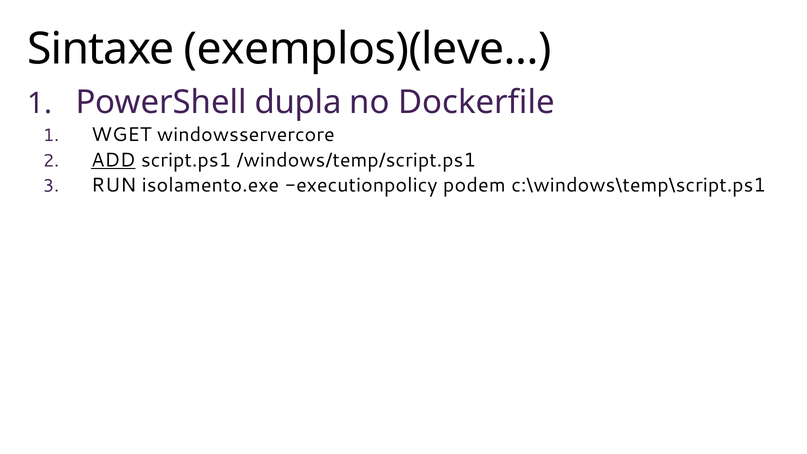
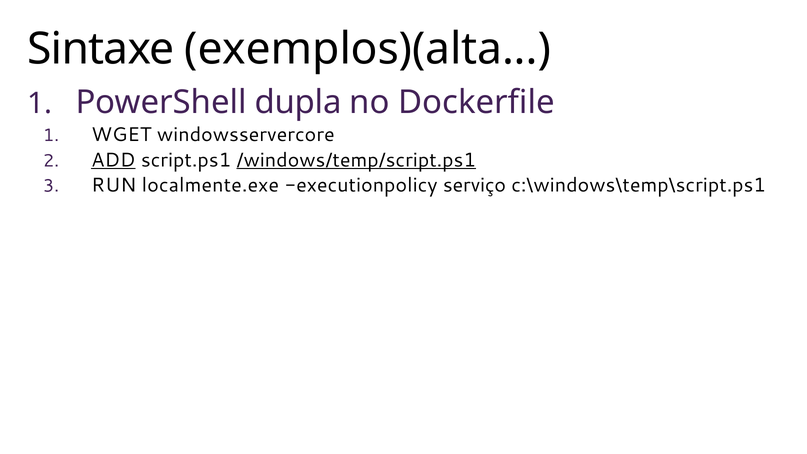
exemplos)(leve: exemplos)(leve -> exemplos)(alta
/windows/temp/script.ps1 underline: none -> present
isolamento.exe: isolamento.exe -> localmente.exe
podem: podem -> serviço
